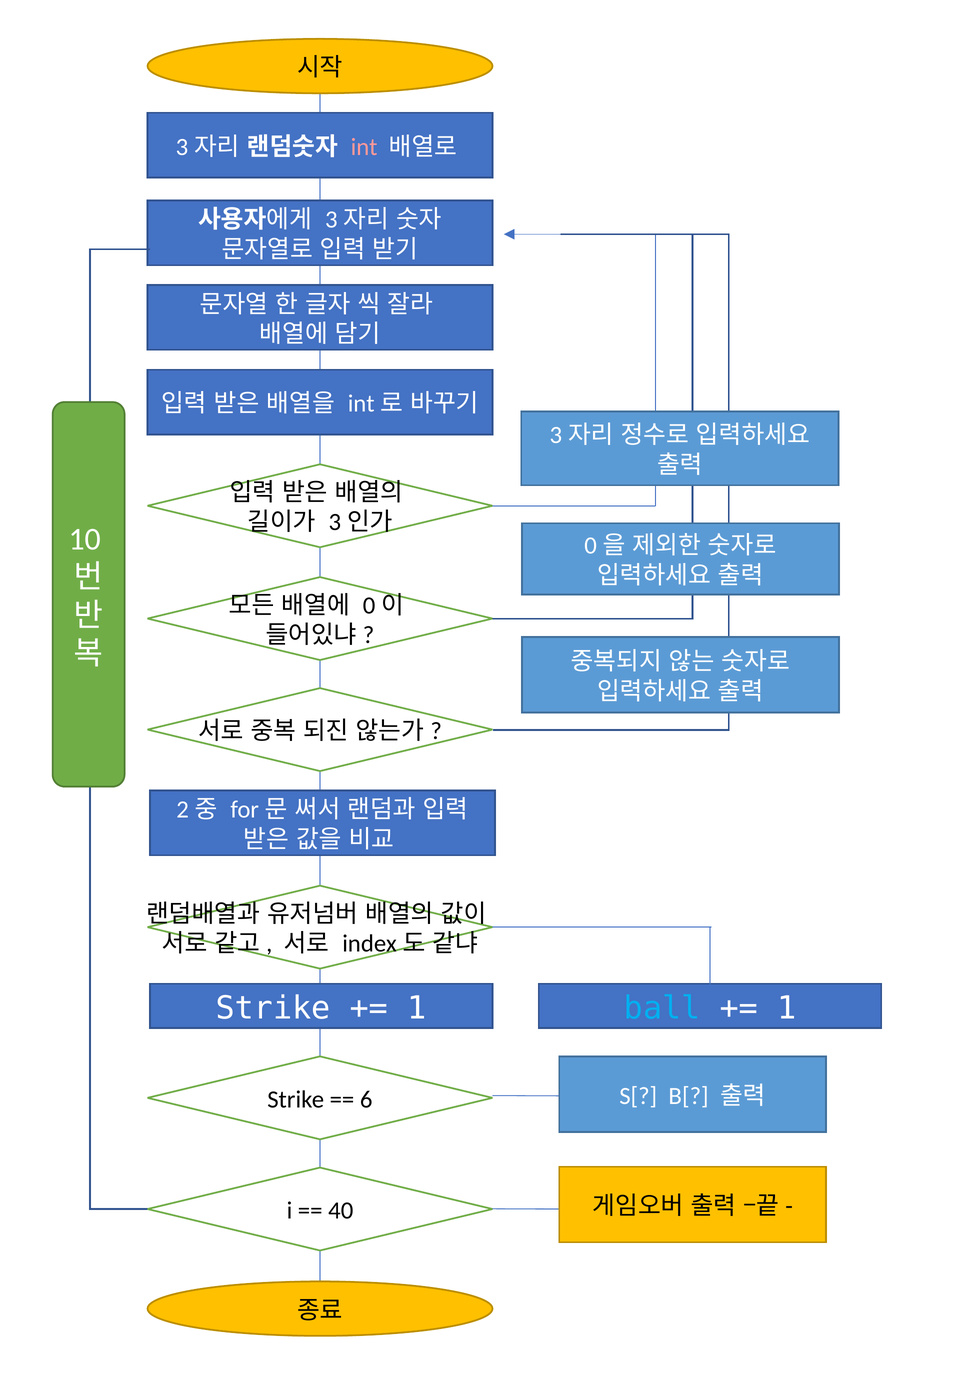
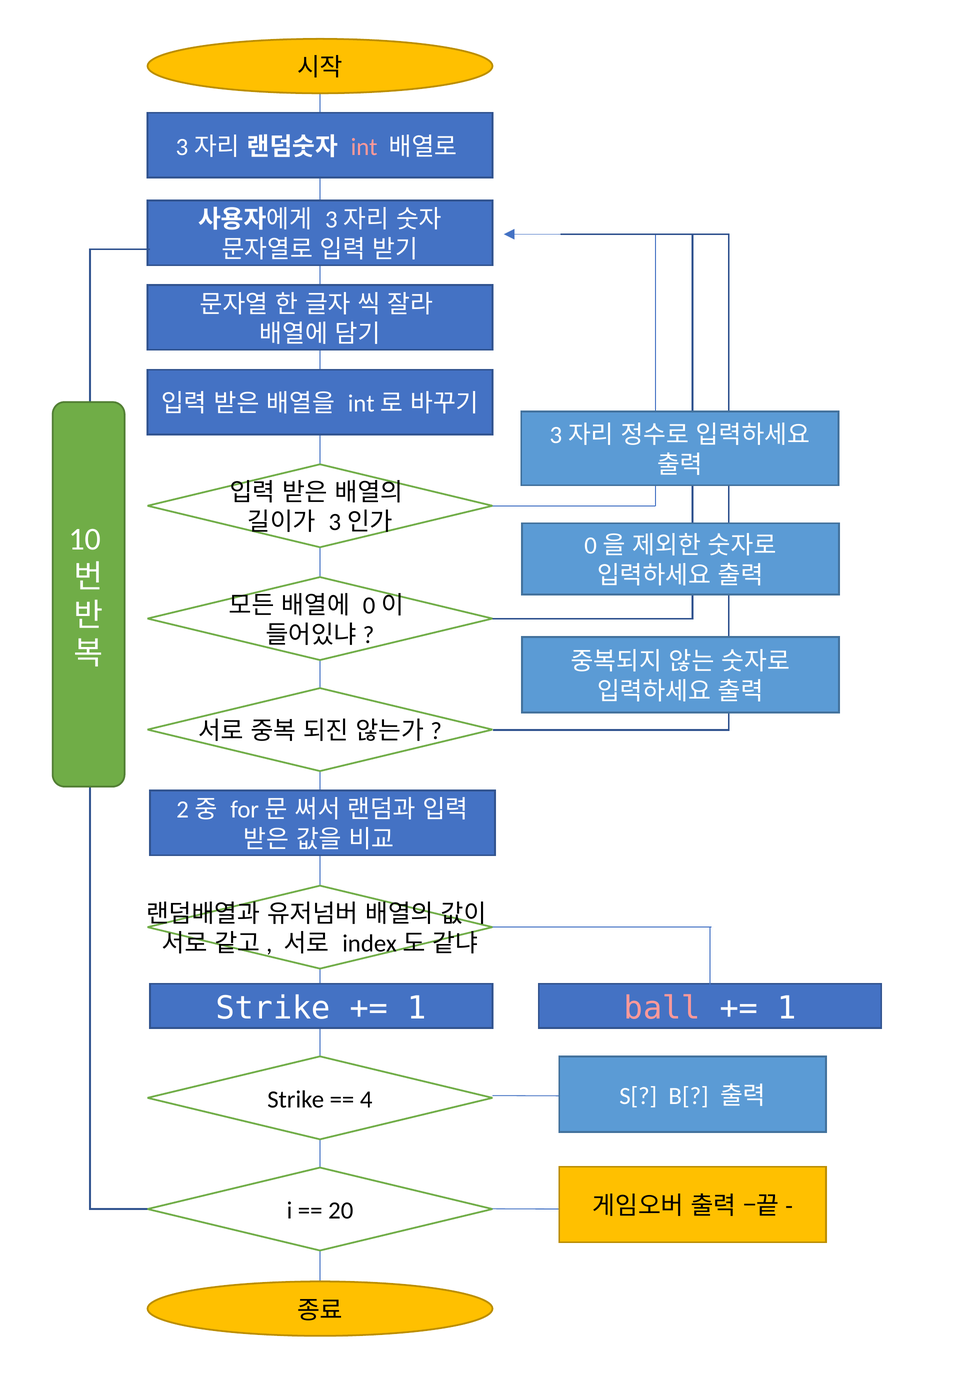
ball colour: light blue -> pink
6: 6 -> 4
40: 40 -> 20
